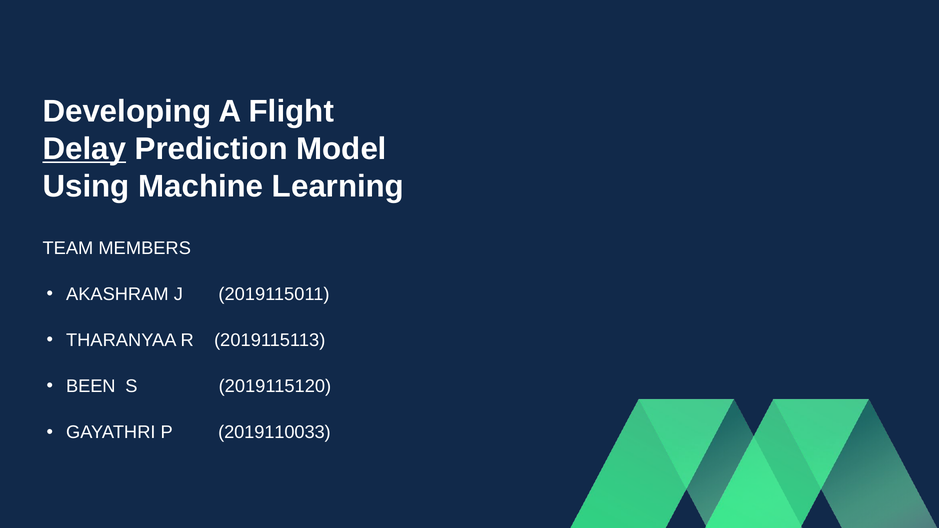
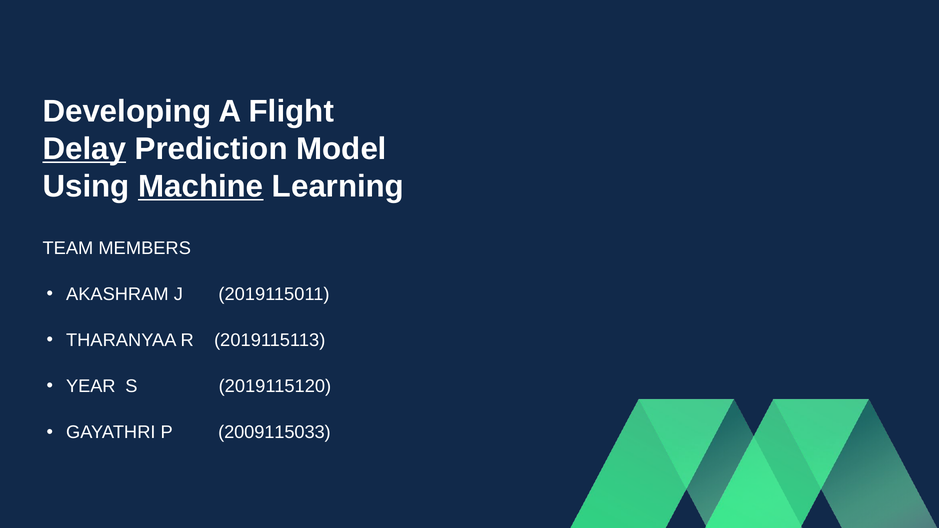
Machine underline: none -> present
BEEN: BEEN -> YEAR
2019110033: 2019110033 -> 2009115033
